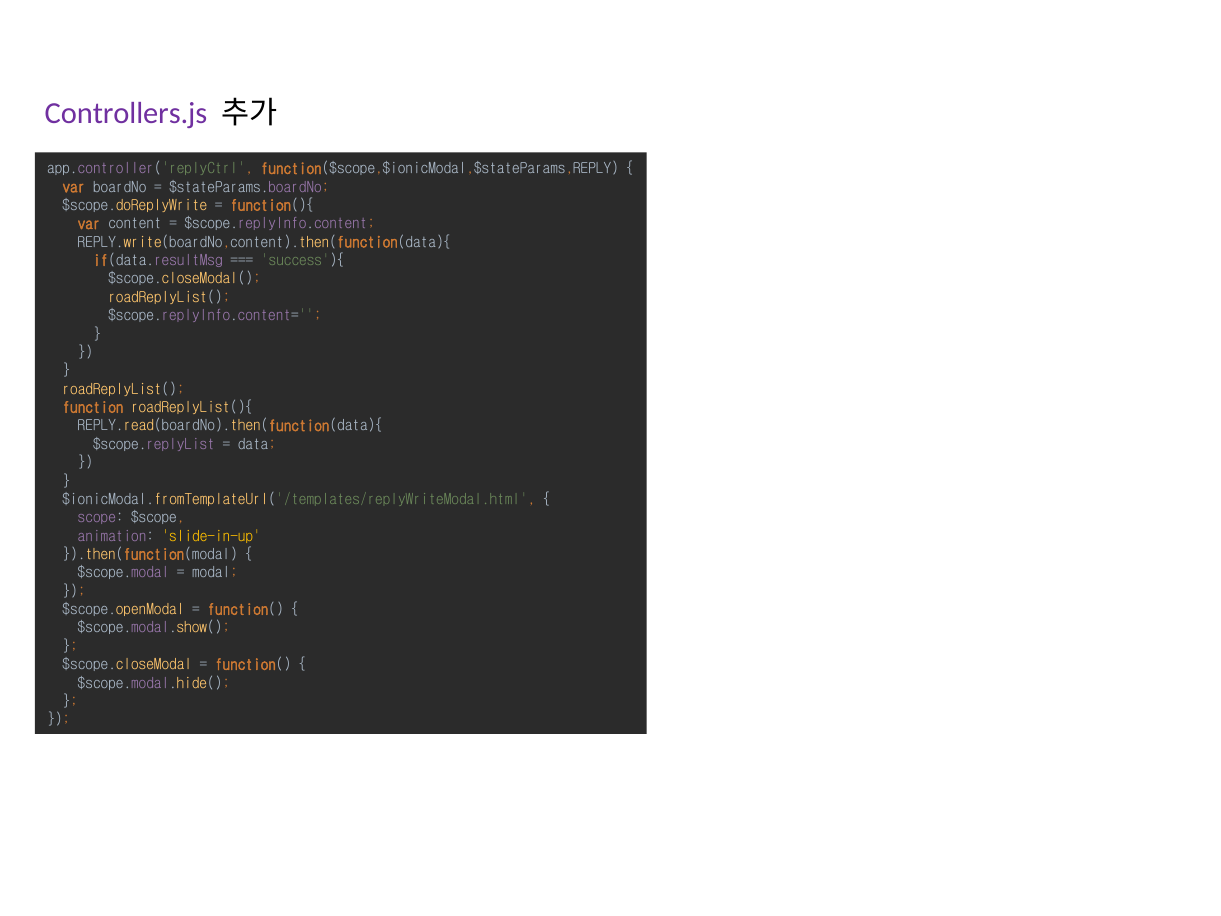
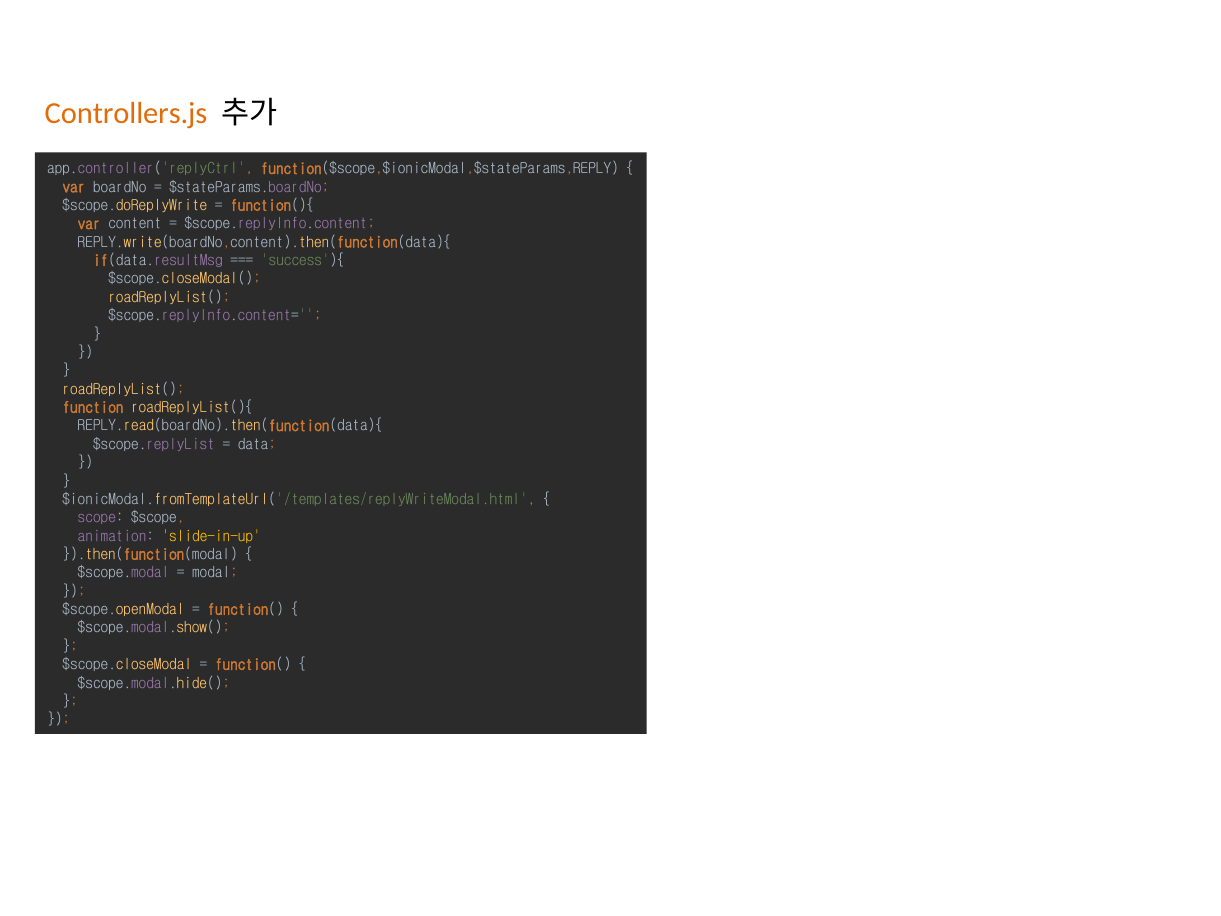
Controllers.js colour: purple -> orange
